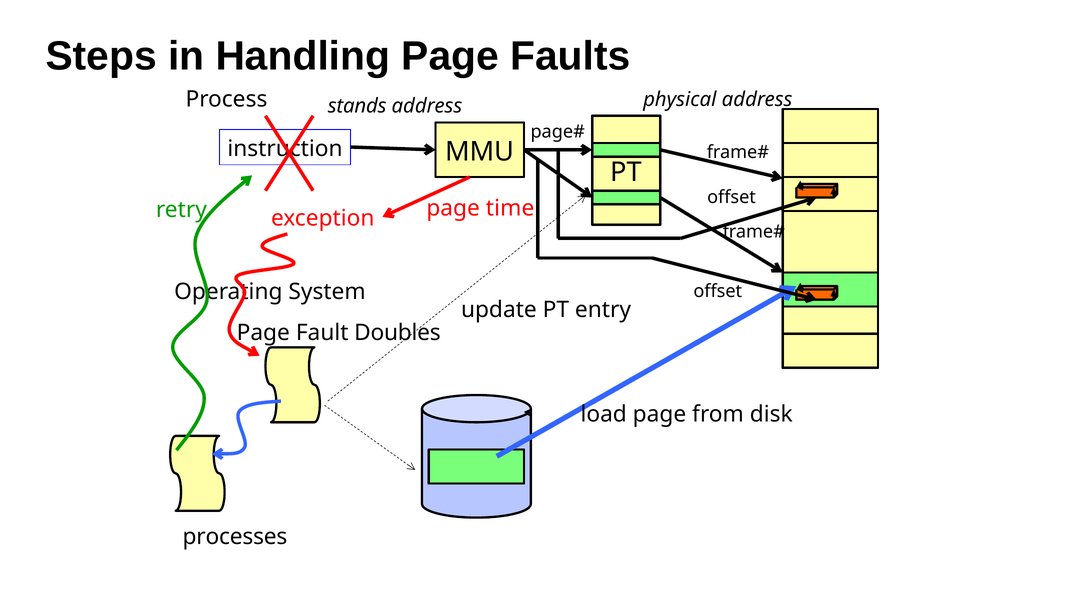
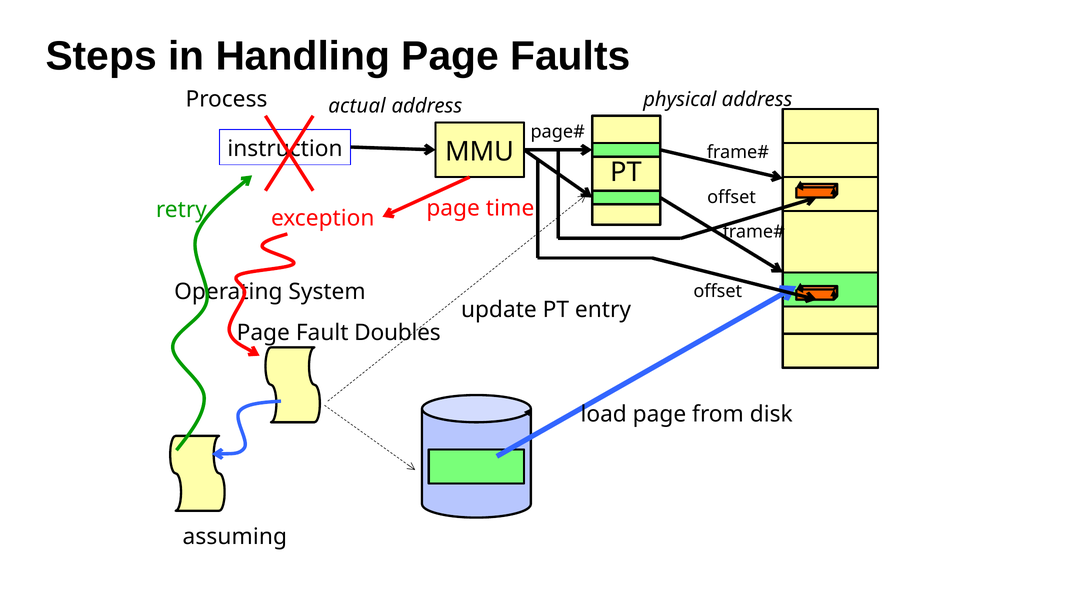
stands: stands -> actual
processes: processes -> assuming
